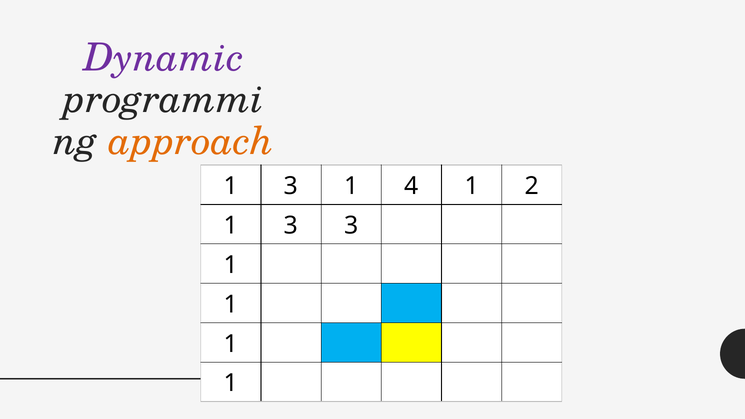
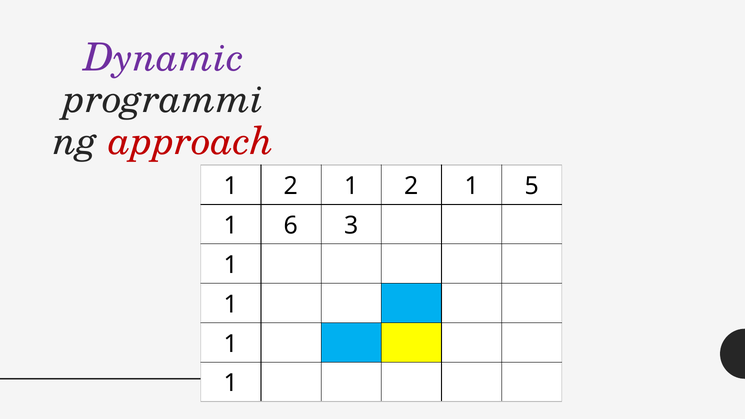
approach colour: orange -> red
3 at (291, 186): 3 -> 2
4 at (411, 186): 4 -> 2
2: 2 -> 5
3 at (291, 226): 3 -> 6
